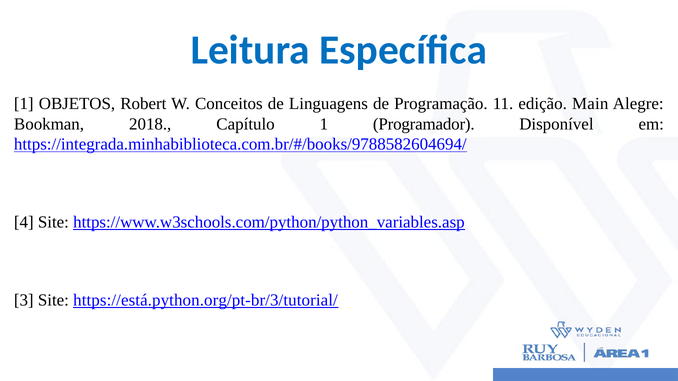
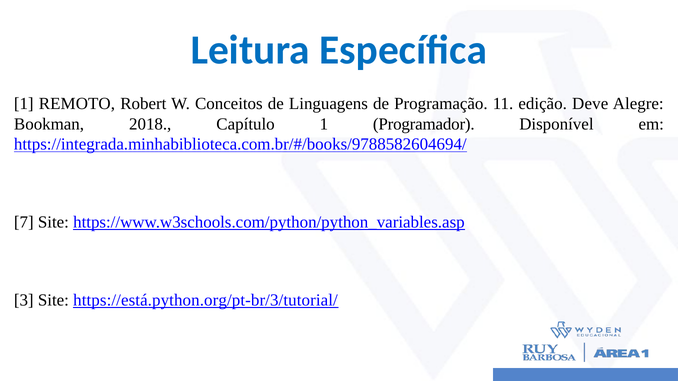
OBJETOS: OBJETOS -> REMOTO
Main: Main -> Deve
4: 4 -> 7
